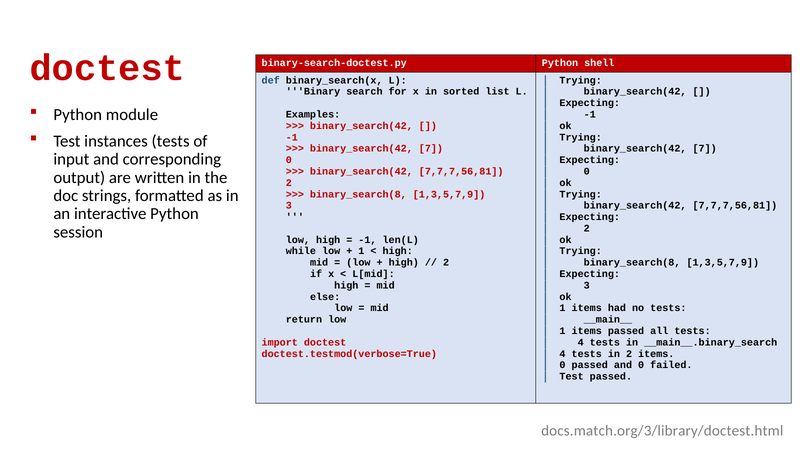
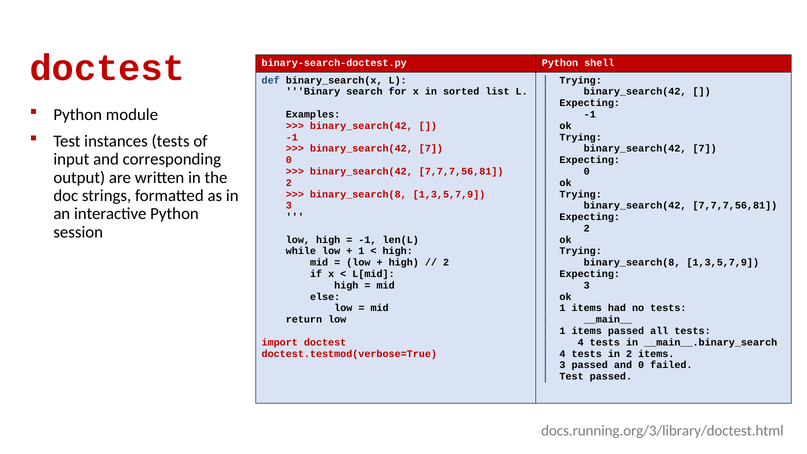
0 at (563, 365): 0 -> 3
docs.match.org/3/library/doctest.html: docs.match.org/3/library/doctest.html -> docs.running.org/3/library/doctest.html
